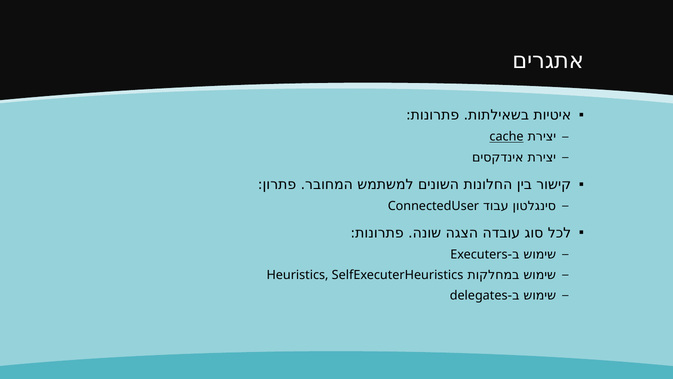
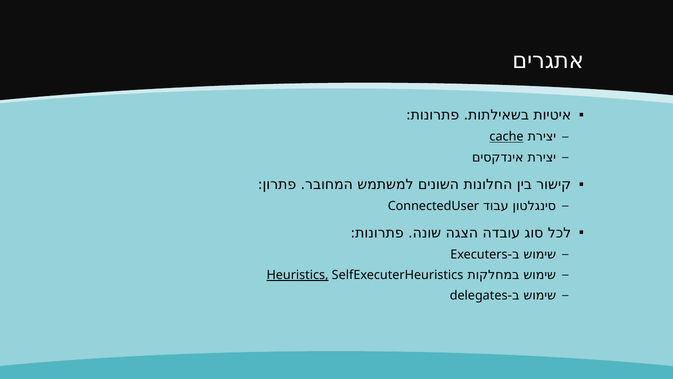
Heuristics underline: none -> present
